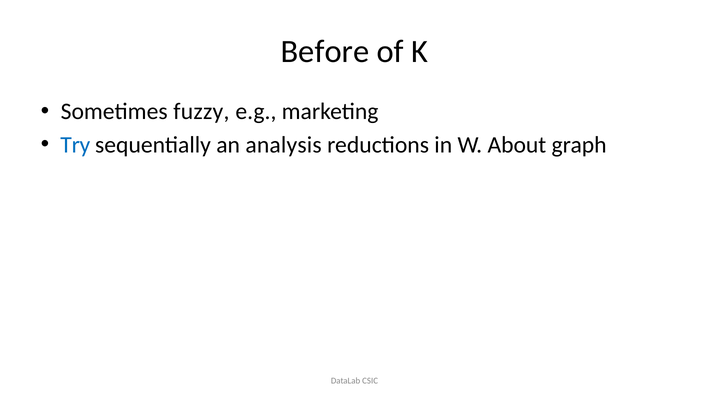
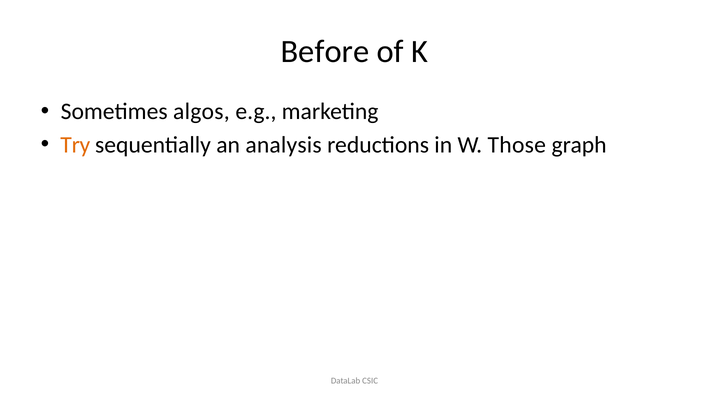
fuzzy: fuzzy -> algos
Try colour: blue -> orange
About: About -> Those
